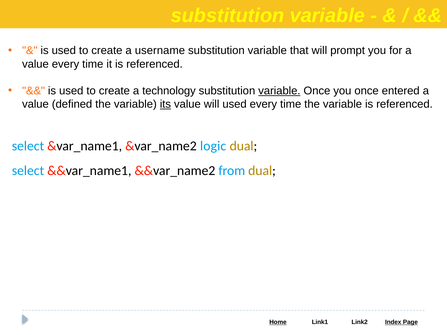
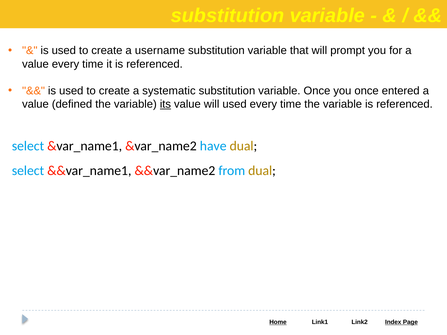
technology: technology -> systematic
variable at (279, 91) underline: present -> none
logic: logic -> have
